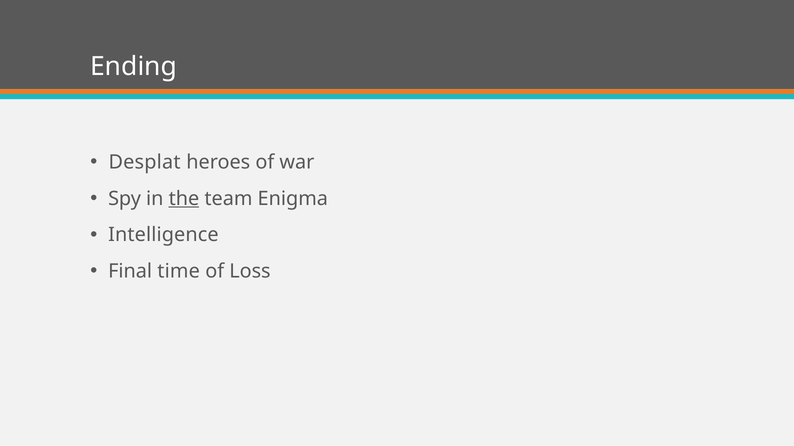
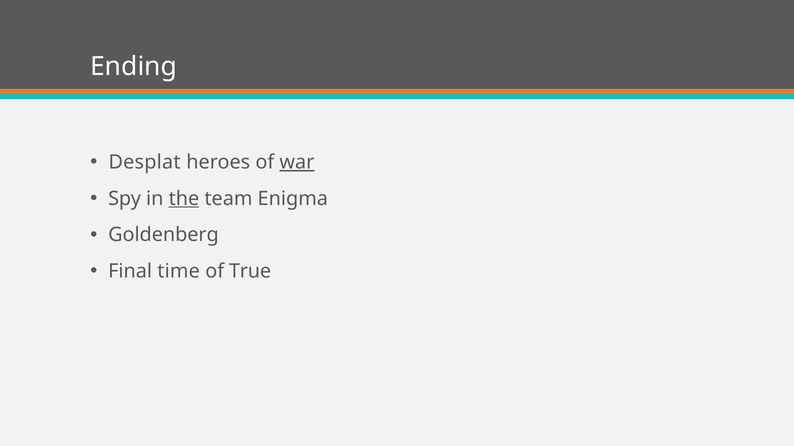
war underline: none -> present
Intelligence: Intelligence -> Goldenberg
Loss: Loss -> True
